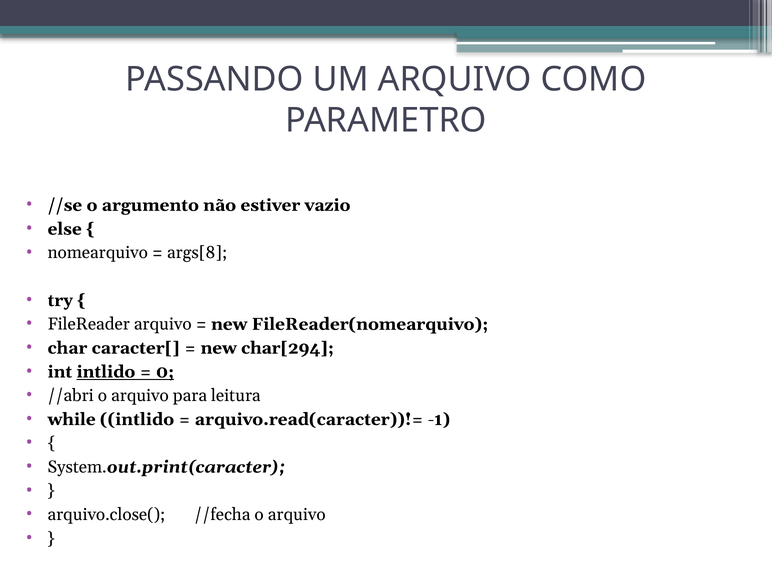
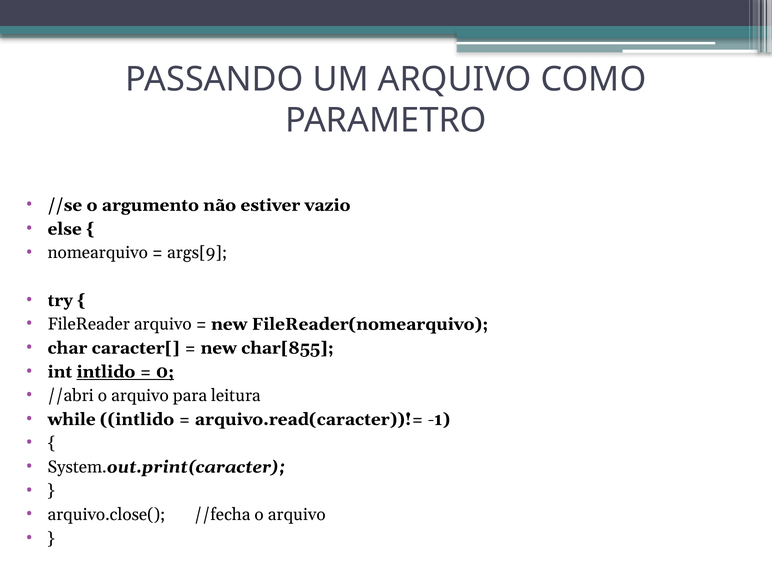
args[8: args[8 -> args[9
char[294: char[294 -> char[855
